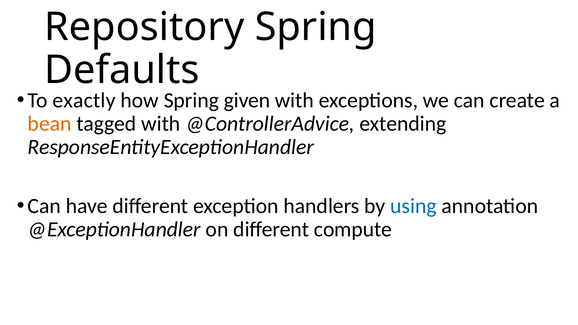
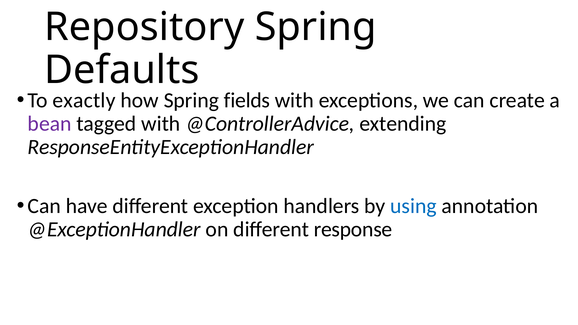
given: given -> fields
bean colour: orange -> purple
compute: compute -> response
